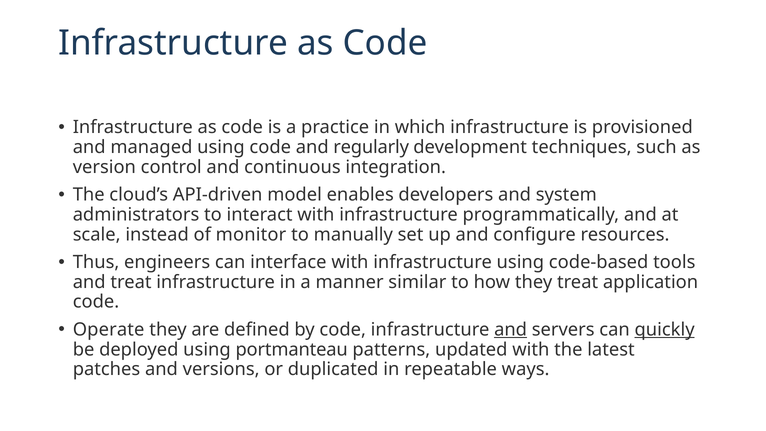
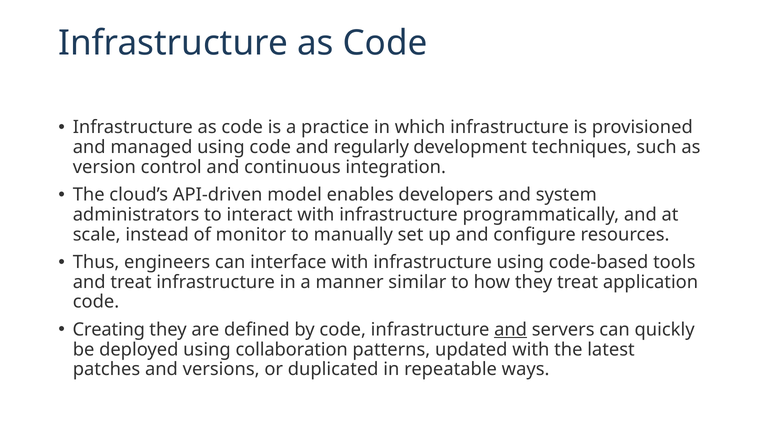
Operate: Operate -> Creating
quickly underline: present -> none
portmanteau: portmanteau -> collaboration
